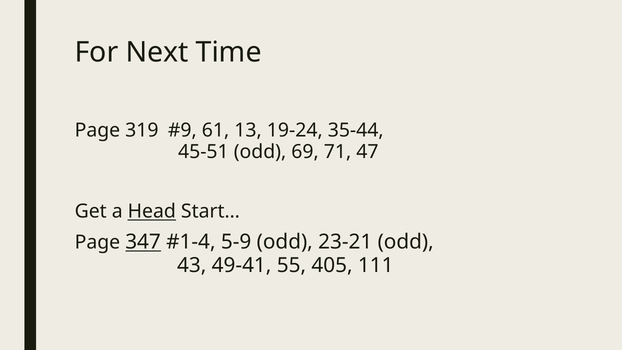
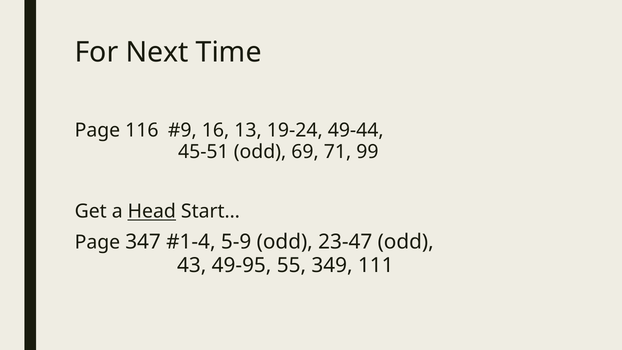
319: 319 -> 116
61: 61 -> 16
35-44: 35-44 -> 49-44
47: 47 -> 99
347 underline: present -> none
23-21: 23-21 -> 23-47
49-41: 49-41 -> 49-95
405: 405 -> 349
